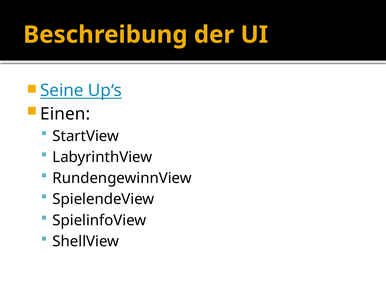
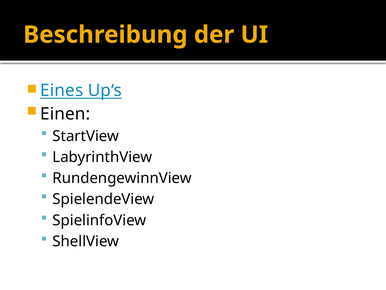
Seine: Seine -> Eines
